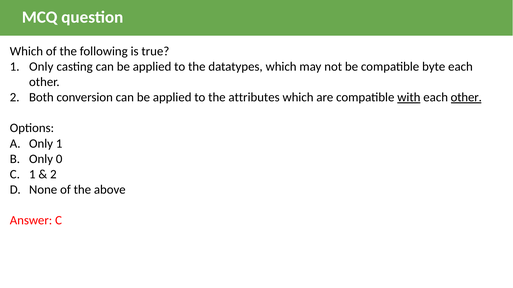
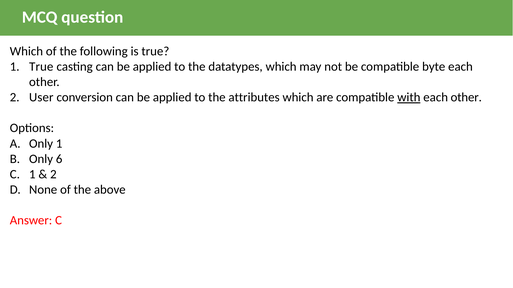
1 Only: Only -> True
Both: Both -> User
other at (466, 98) underline: present -> none
0: 0 -> 6
